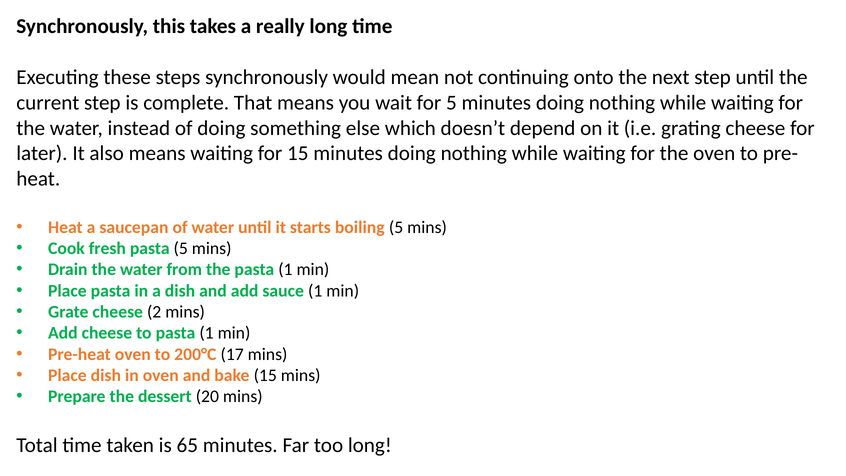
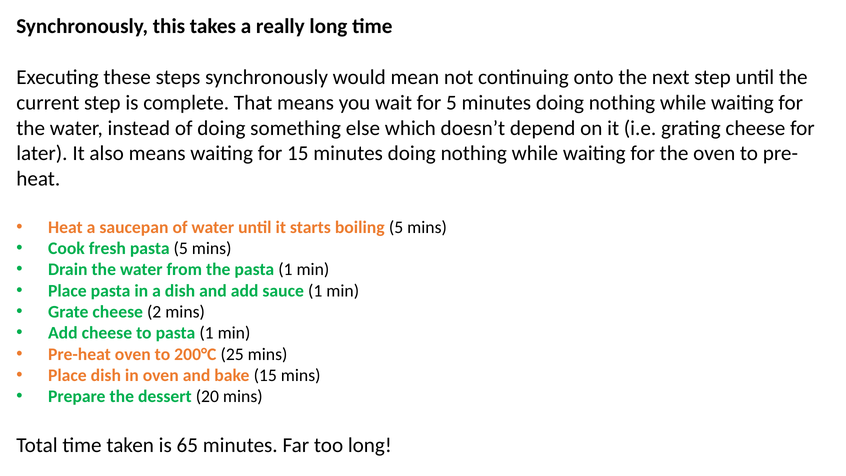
17: 17 -> 25
